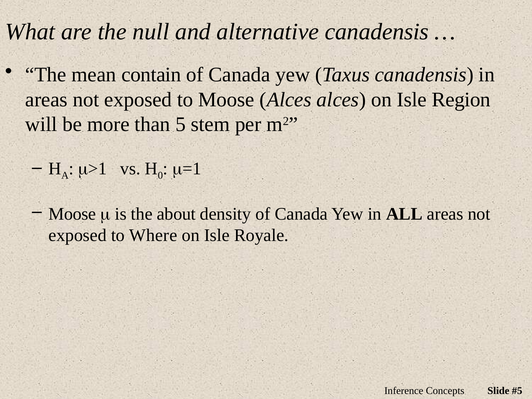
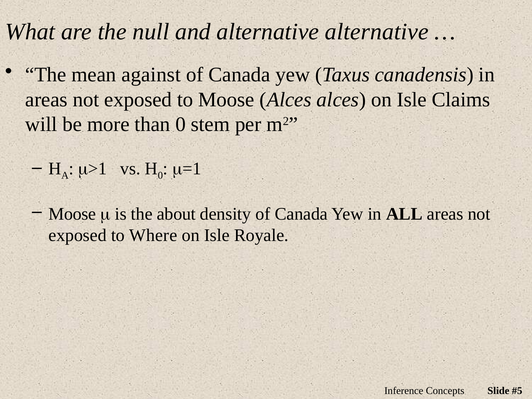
alternative canadensis: canadensis -> alternative
contain: contain -> against
Region: Region -> Claims
than 5: 5 -> 0
